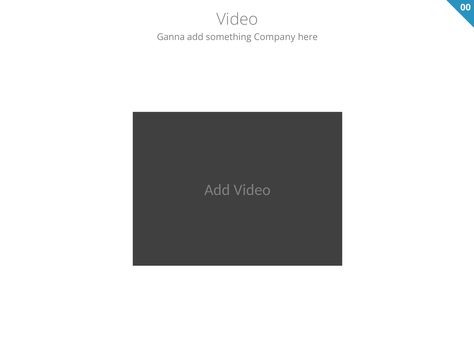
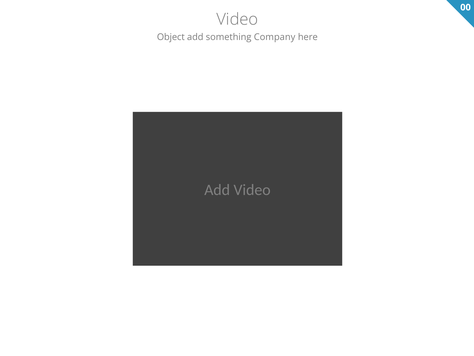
Ganna: Ganna -> Object
